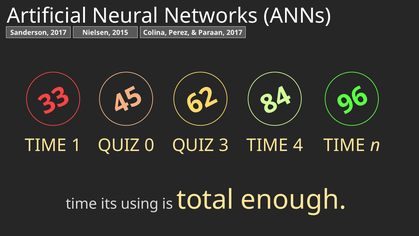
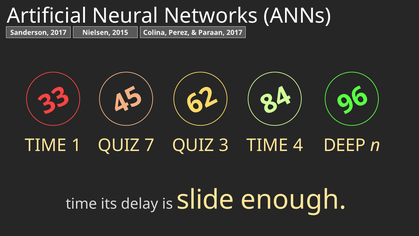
0: 0 -> 7
TIME at (344, 145): TIME -> DEEP
using: using -> delay
total: total -> slide
